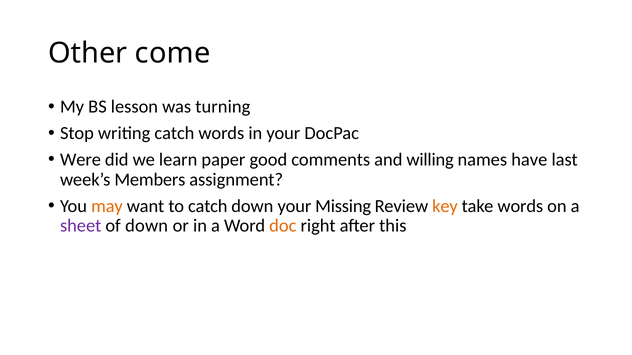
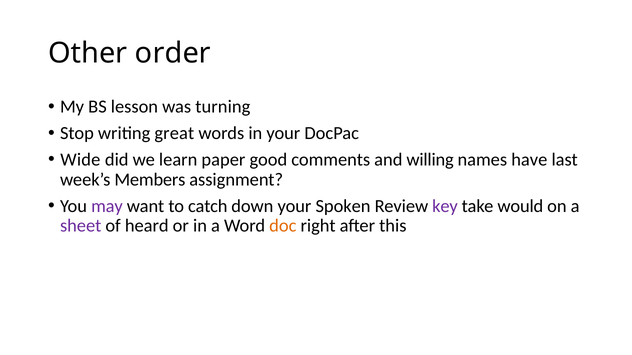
come: come -> order
writing catch: catch -> great
Were: Were -> Wide
may colour: orange -> purple
Missing: Missing -> Spoken
key colour: orange -> purple
take words: words -> would
of down: down -> heard
